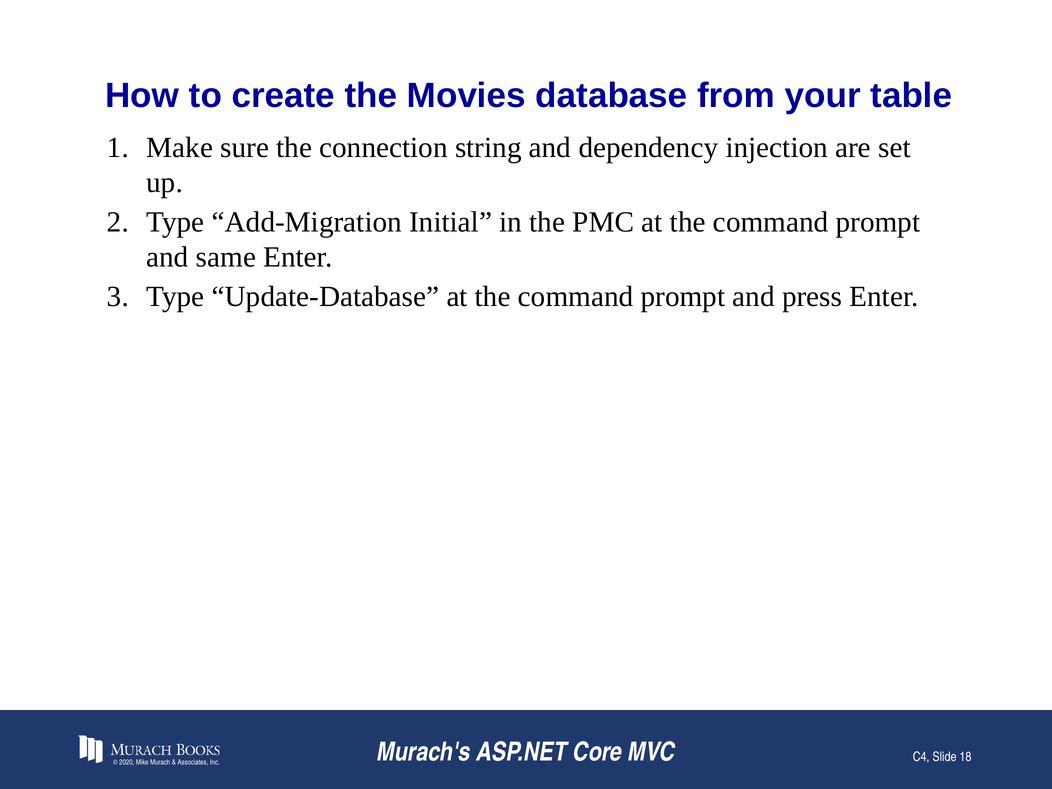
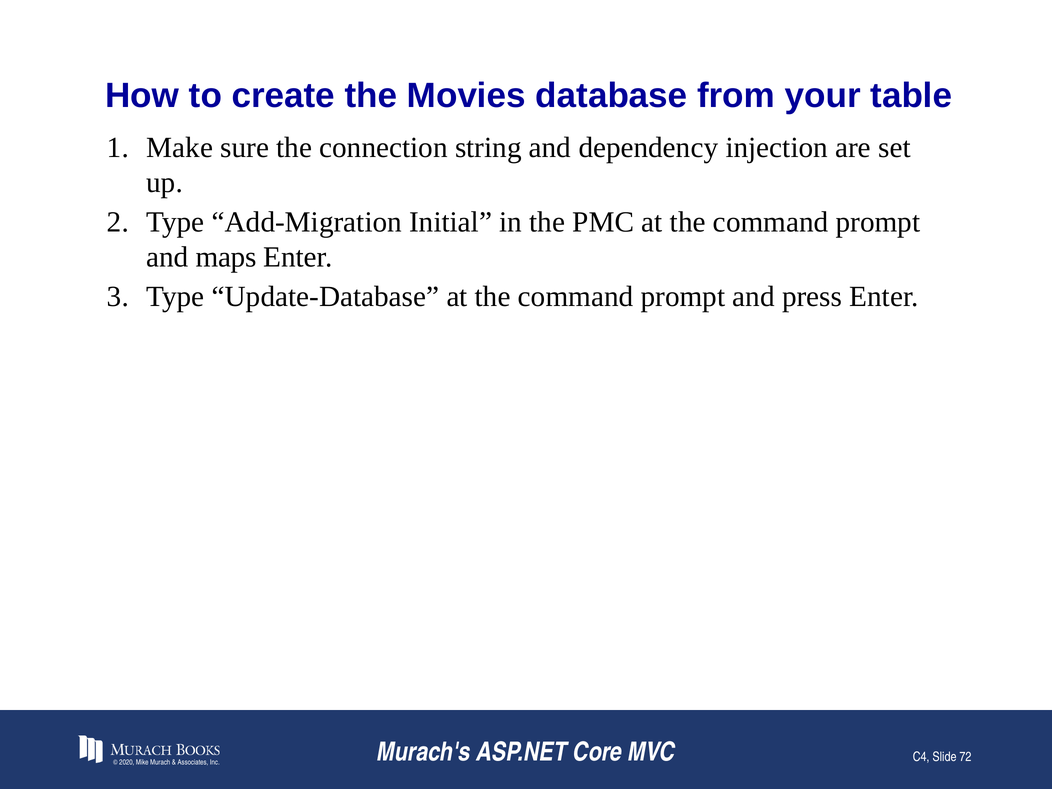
same: same -> maps
18: 18 -> 72
